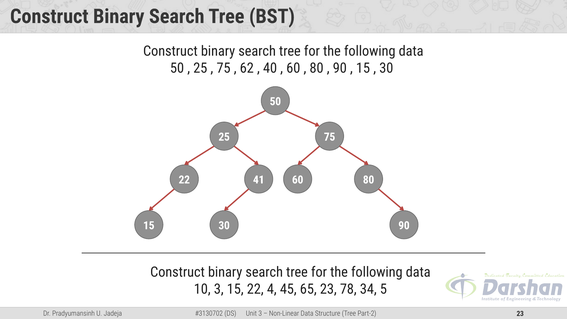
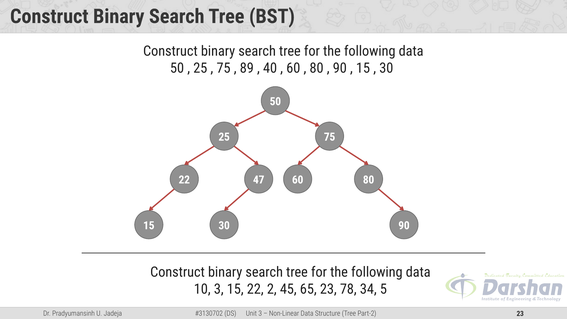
62: 62 -> 89
41: 41 -> 47
4: 4 -> 2
